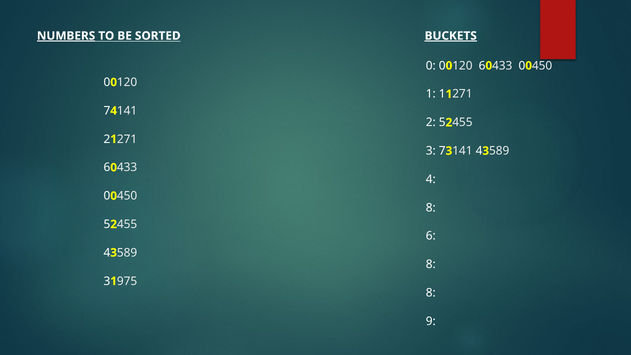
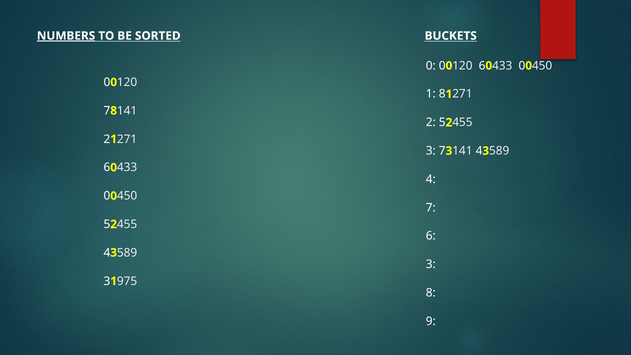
BUCKETS underline: present -> none
1 at (442, 94): 1 -> 8
7 4: 4 -> 8
8 at (431, 208): 8 -> 7
8 at (431, 264): 8 -> 3
